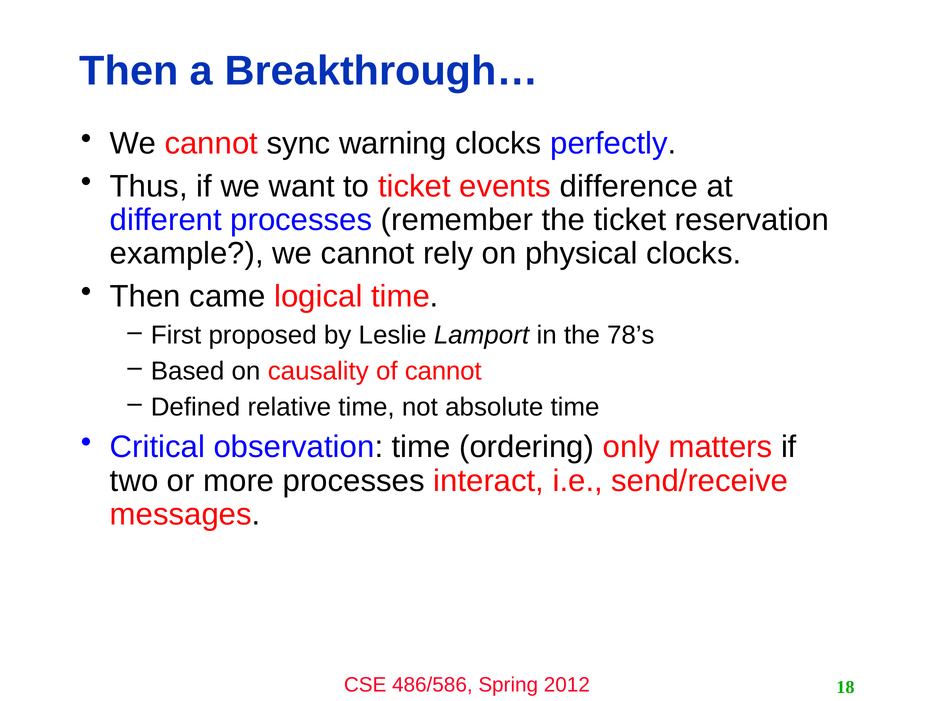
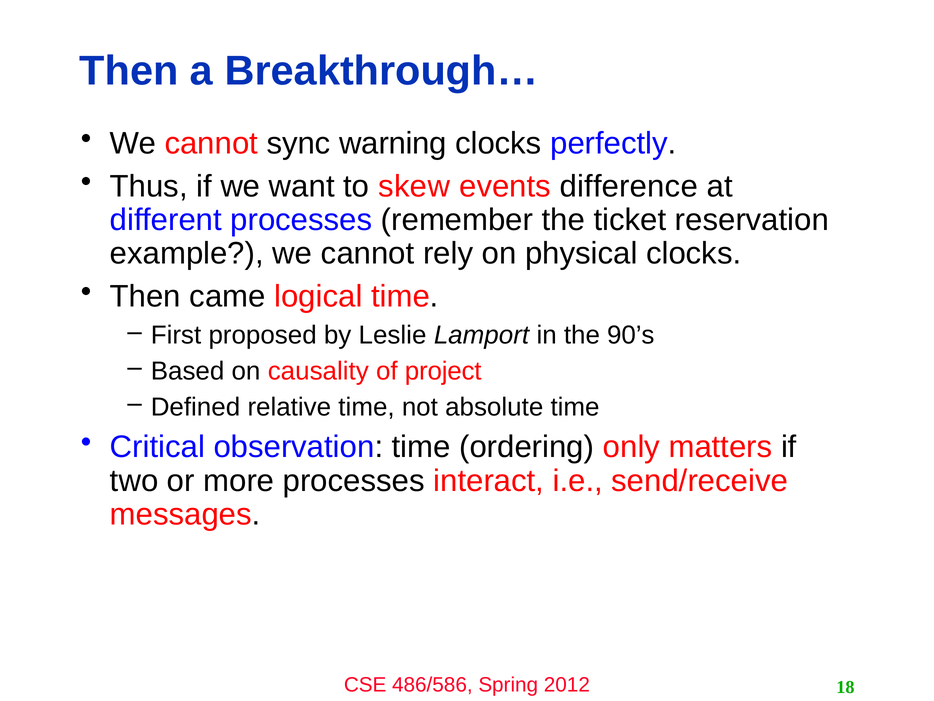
to ticket: ticket -> skew
78’s: 78’s -> 90’s
of cannot: cannot -> project
